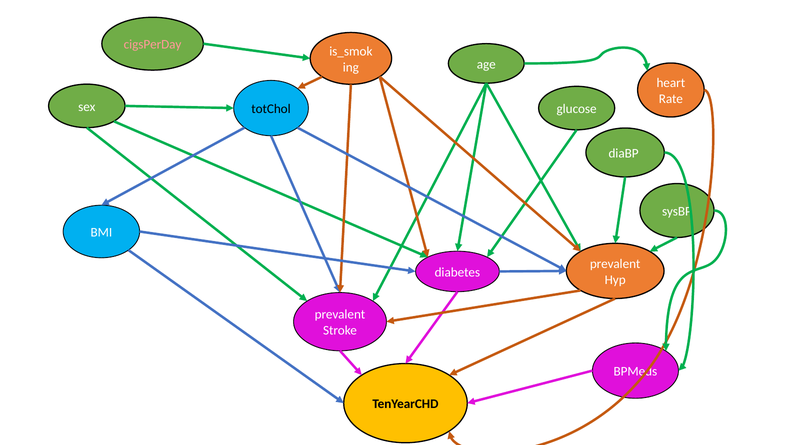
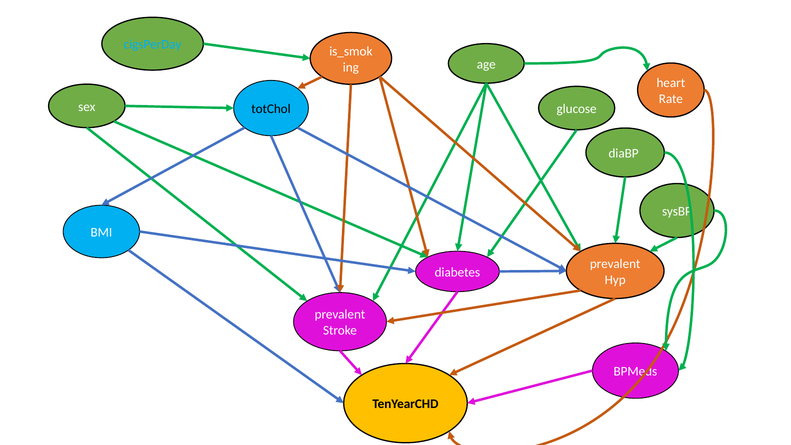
cigsPerDay colour: pink -> light blue
